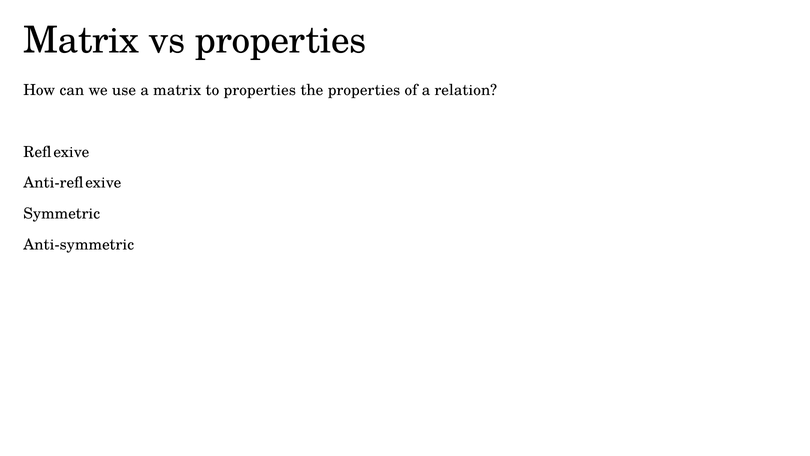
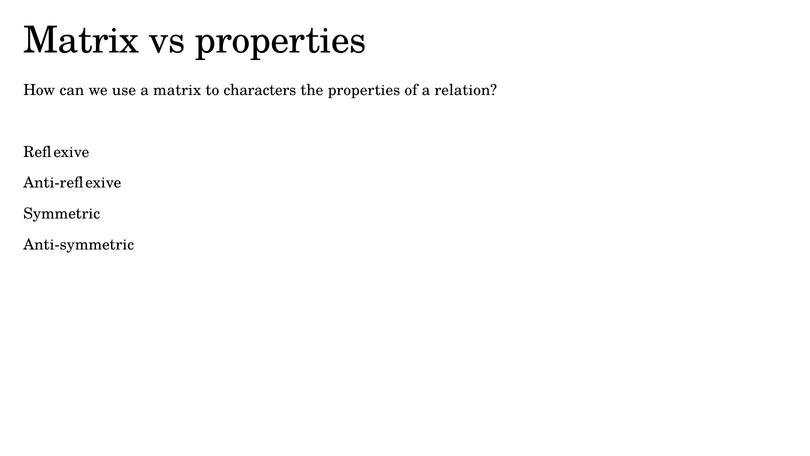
to properties: properties -> characters
